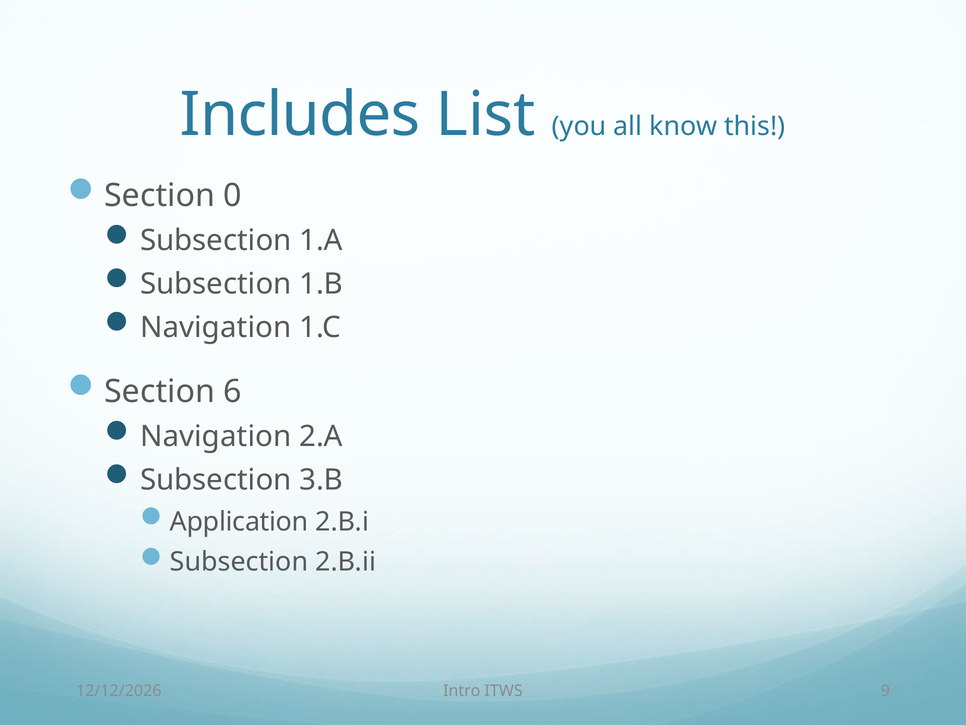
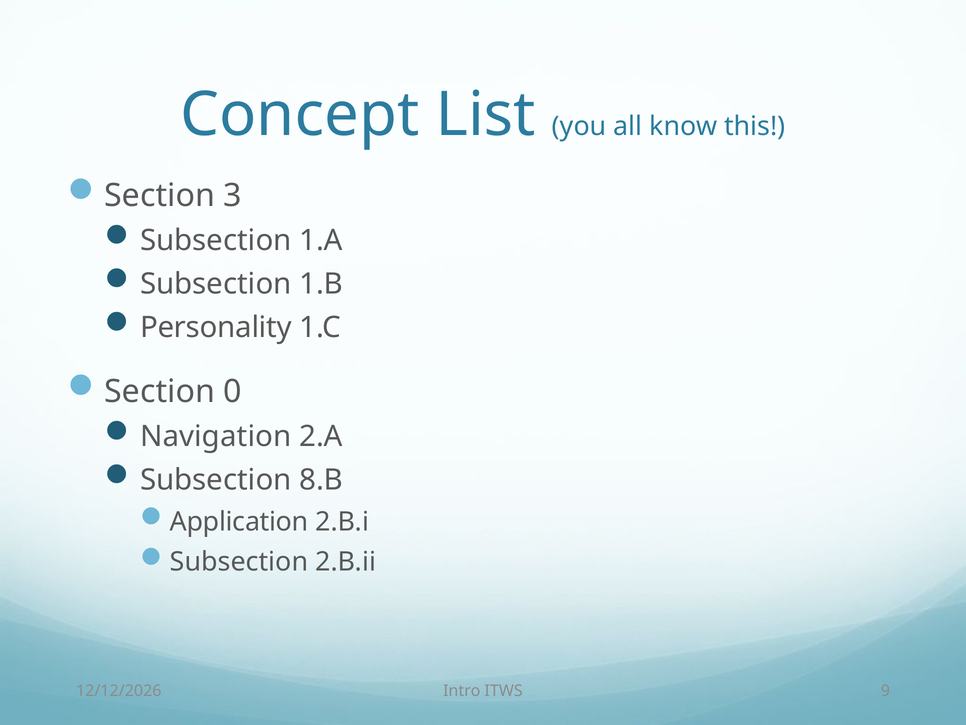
Includes: Includes -> Concept
0: 0 -> 3
Navigation at (216, 327): Navigation -> Personality
6: 6 -> 0
3.B: 3.B -> 8.B
